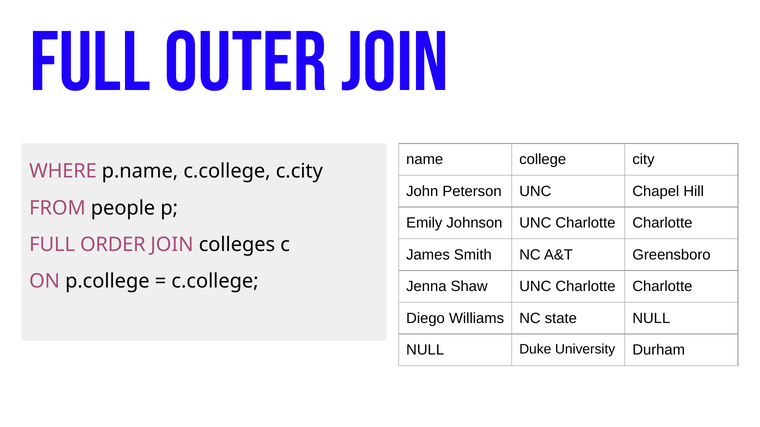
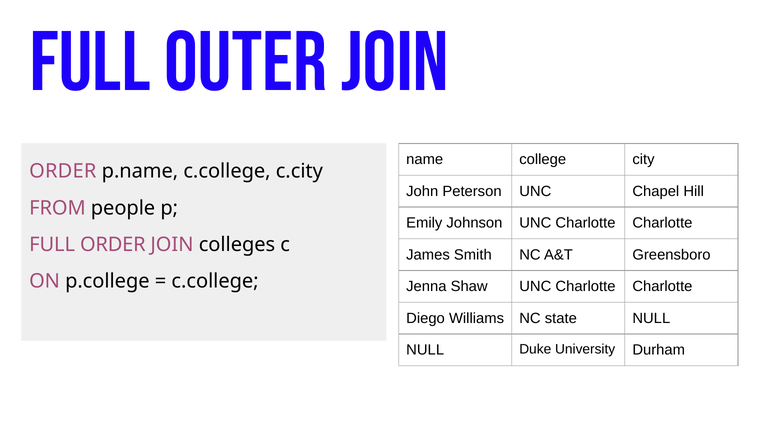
WHERE at (63, 171): WHERE -> ORDER
